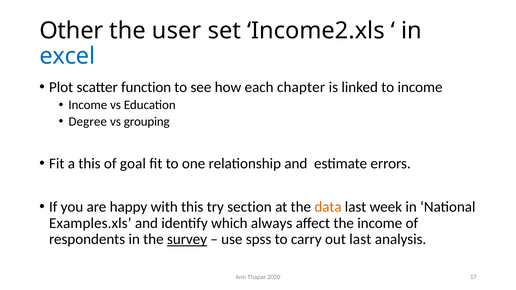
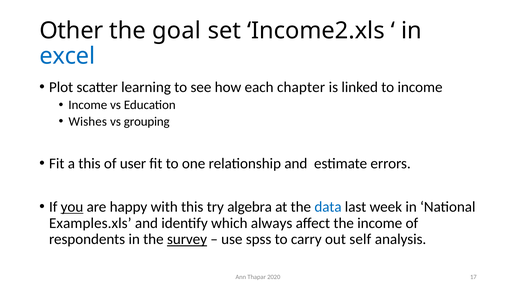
user: user -> goal
function: function -> learning
Degree: Degree -> Wishes
goal: goal -> user
you underline: none -> present
section: section -> algebra
data colour: orange -> blue
out last: last -> self
